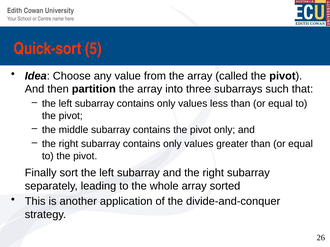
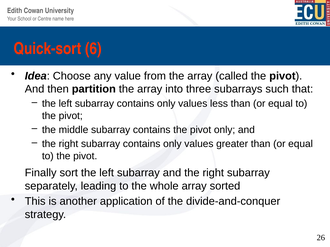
5: 5 -> 6
